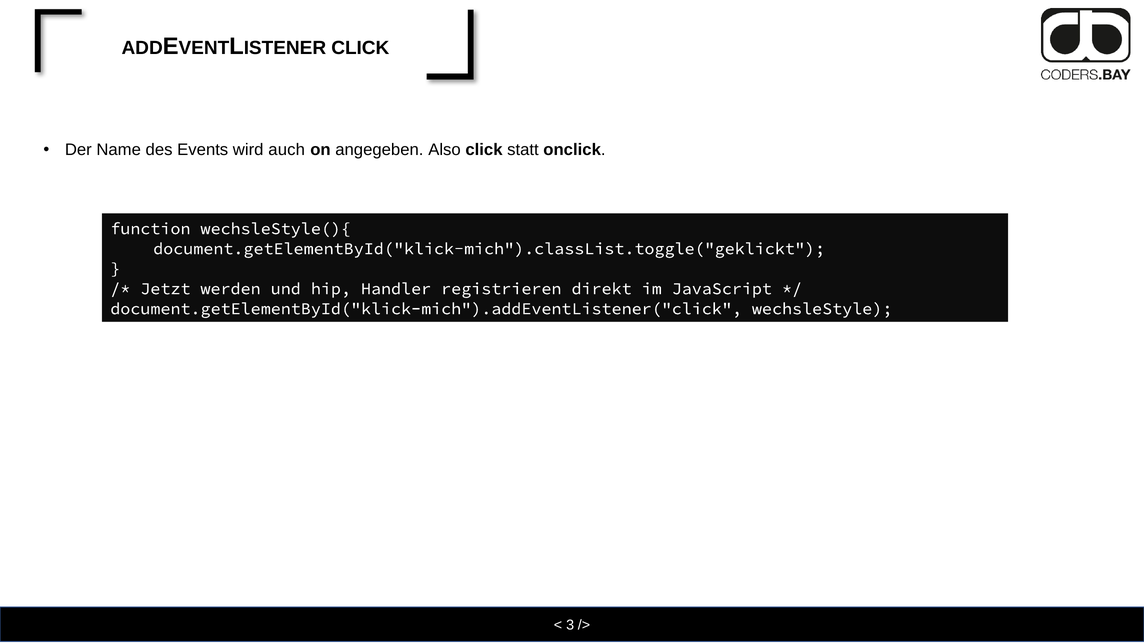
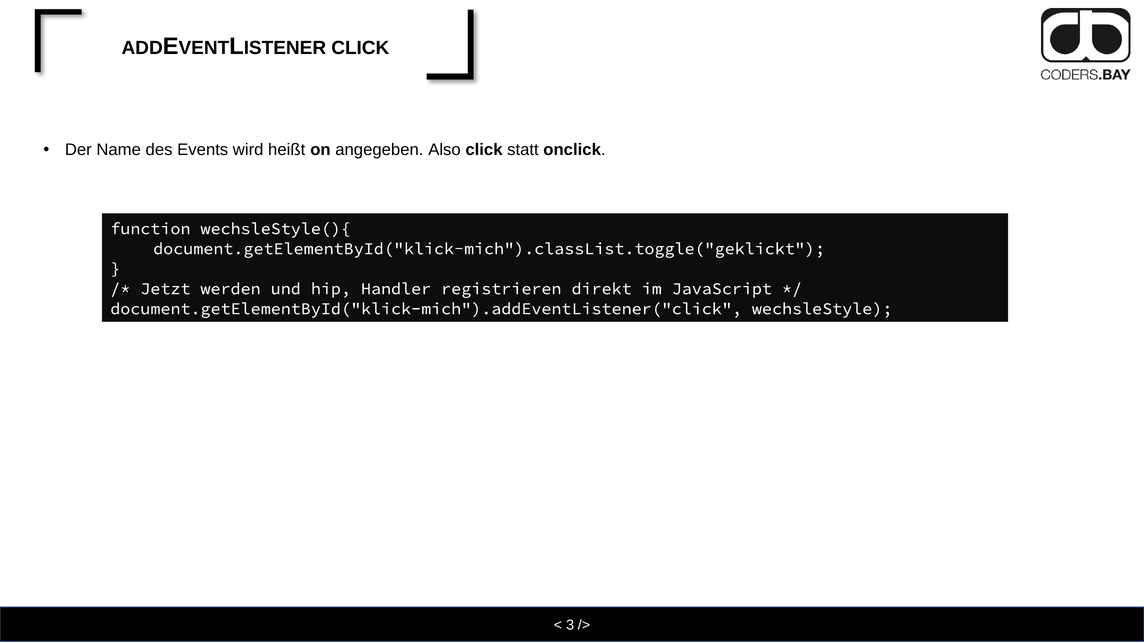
auch: auch -> heißt
